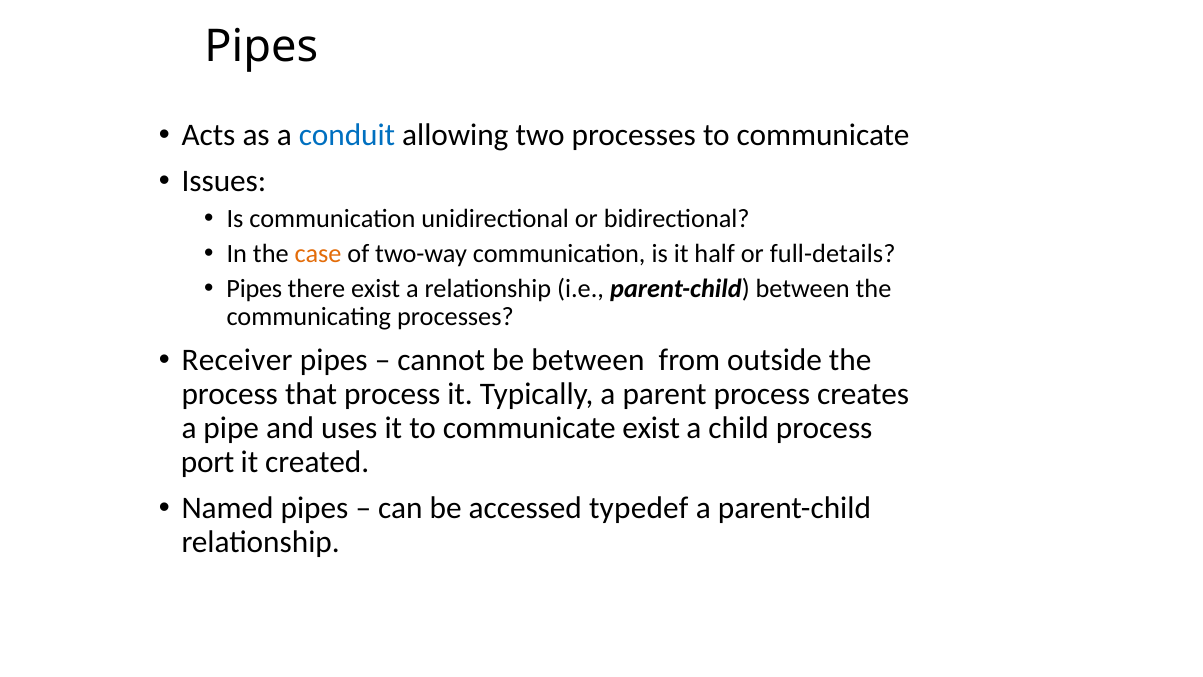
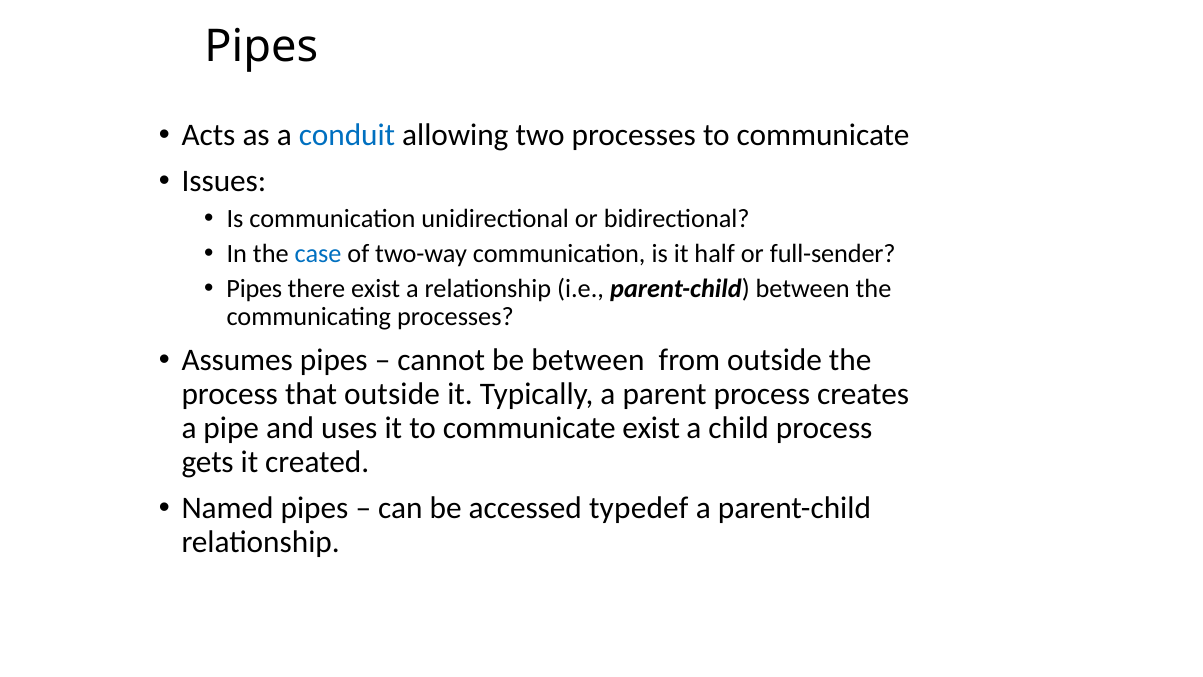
case colour: orange -> blue
full-details: full-details -> full-sender
Receiver: Receiver -> Assumes
that process: process -> outside
port: port -> gets
